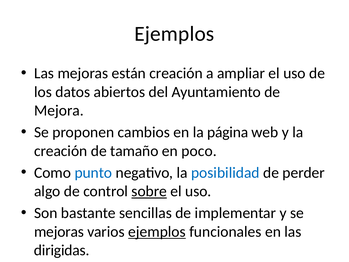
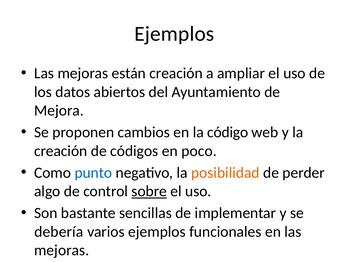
página: página -> código
tamaño: tamaño -> códigos
posibilidad colour: blue -> orange
mejoras at (59, 231): mejoras -> debería
ejemplos at (157, 231) underline: present -> none
dirigidas at (62, 250): dirigidas -> mejoras
